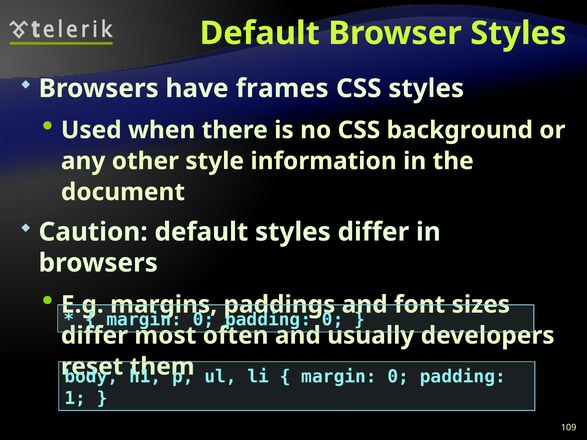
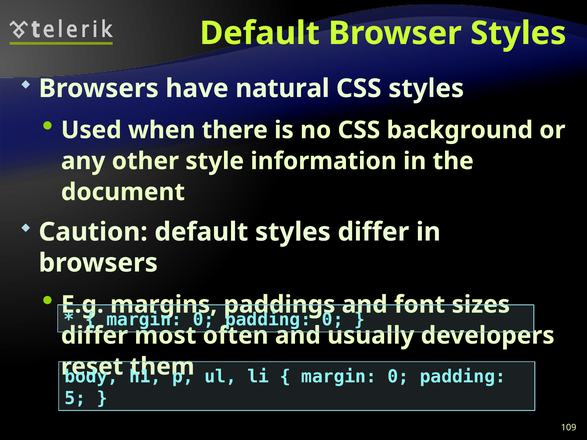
frames: frames -> natural
1: 1 -> 5
